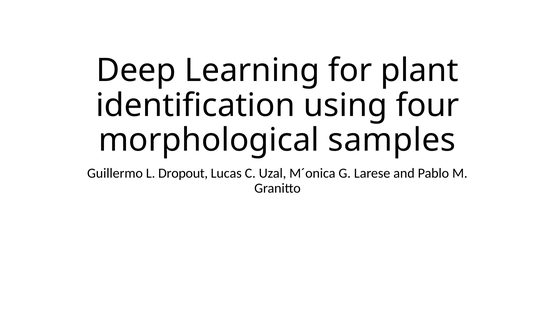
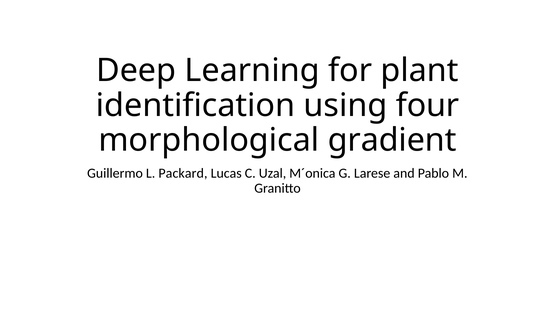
samples: samples -> gradient
Dropout: Dropout -> Packard
